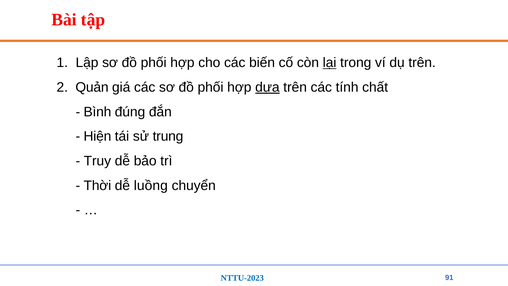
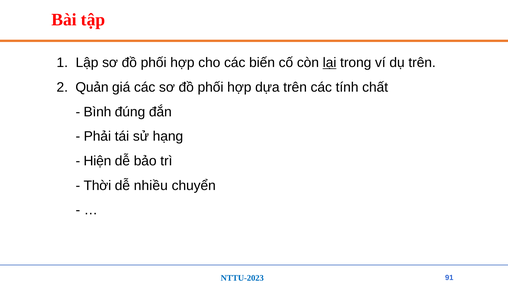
dựa underline: present -> none
Hiện: Hiện -> Phải
trung: trung -> hạng
Truy: Truy -> Hiện
luồng: luồng -> nhiều
